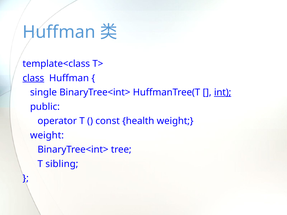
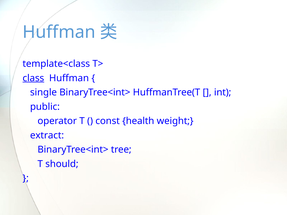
int underline: present -> none
weight at (47, 135): weight -> extract
sibling: sibling -> should
